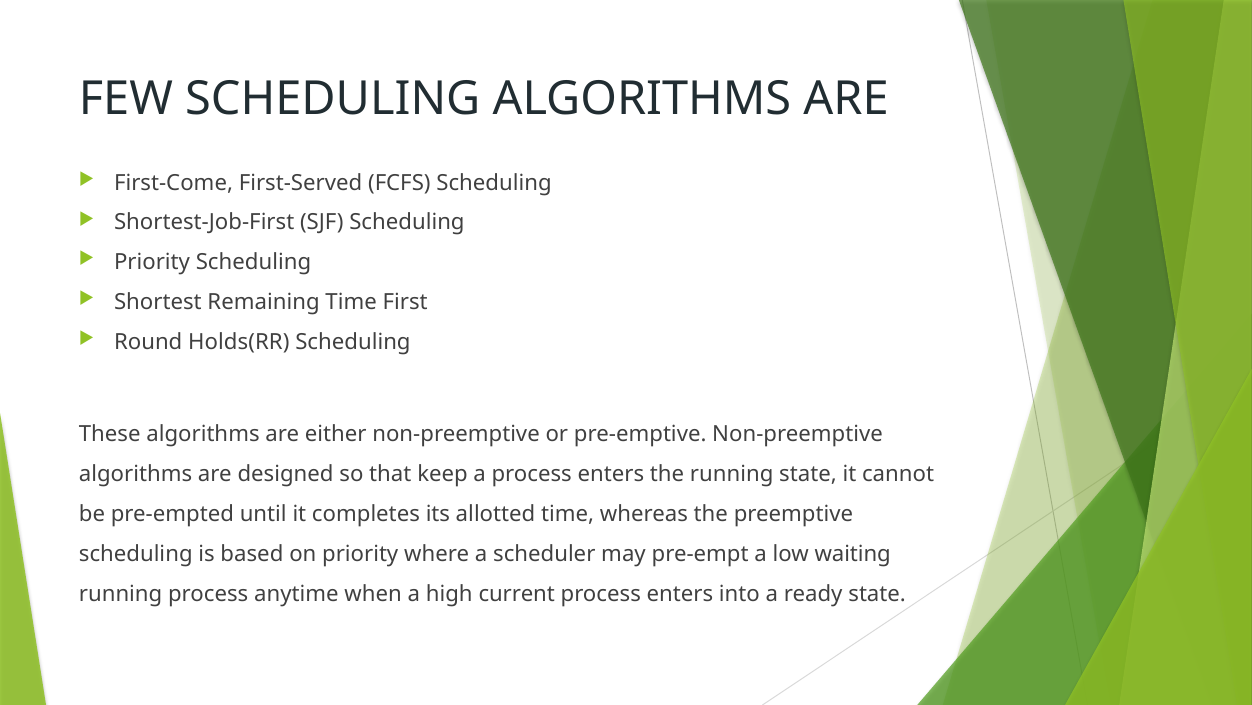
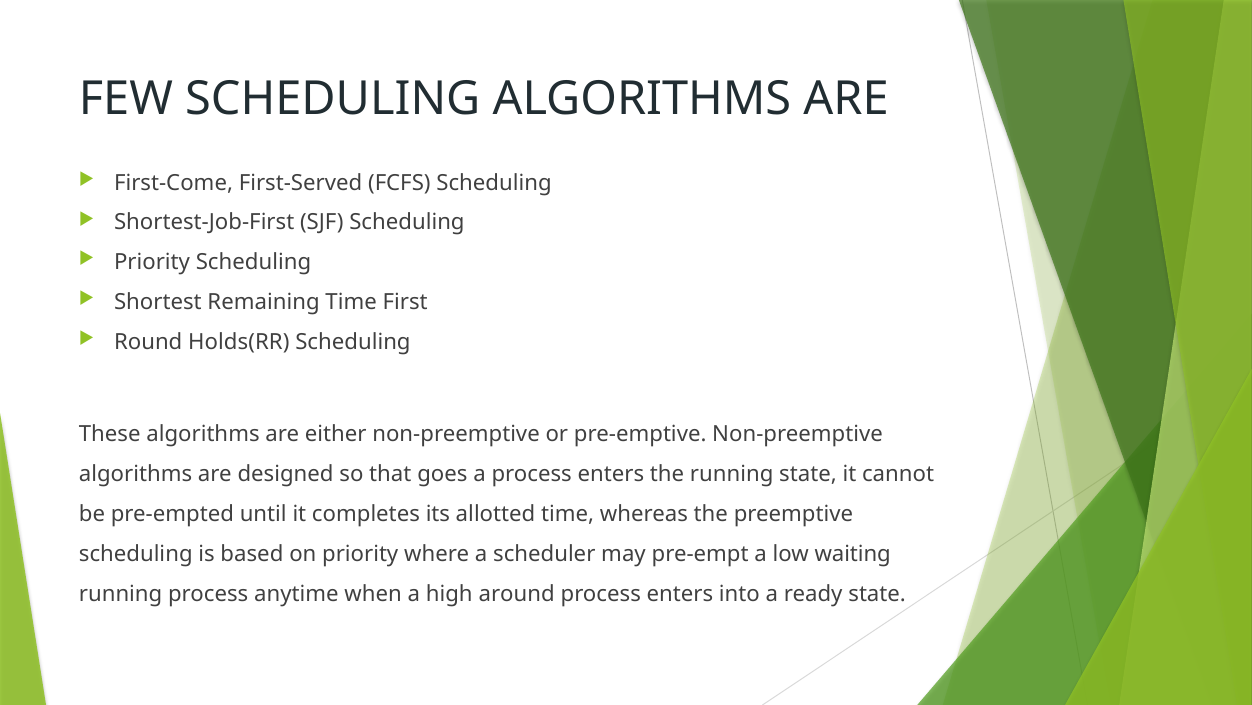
keep: keep -> goes
current: current -> around
